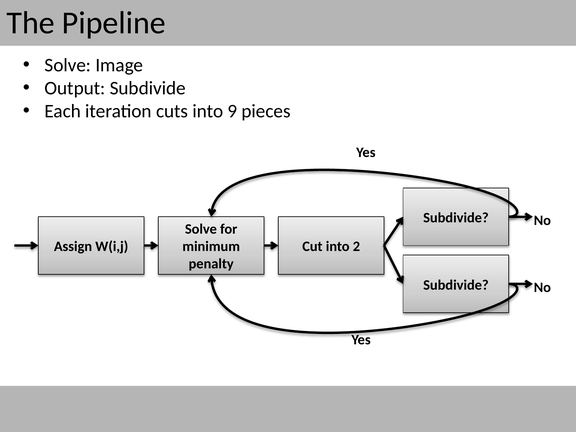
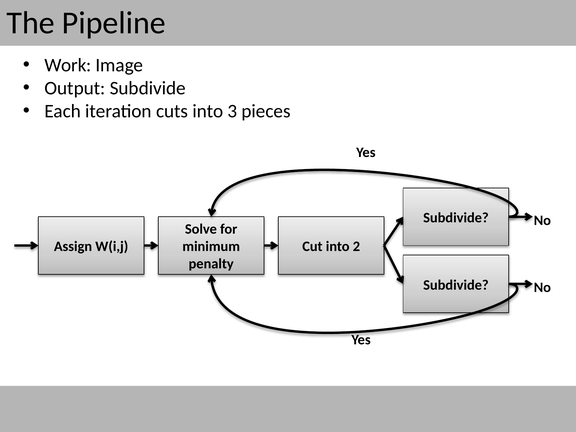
Solve at (68, 65): Solve -> Work
9: 9 -> 3
